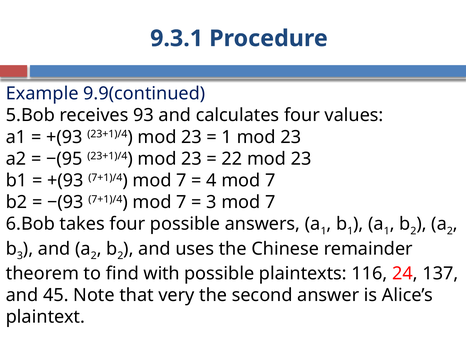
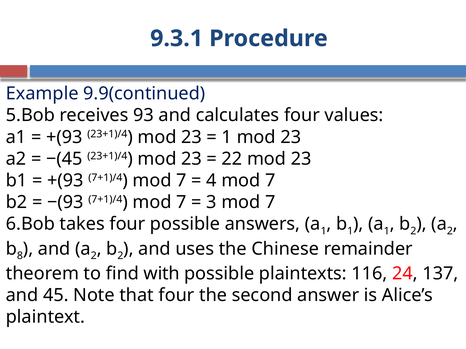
−(95: −(95 -> −(45
3 at (20, 256): 3 -> 8
that very: very -> four
